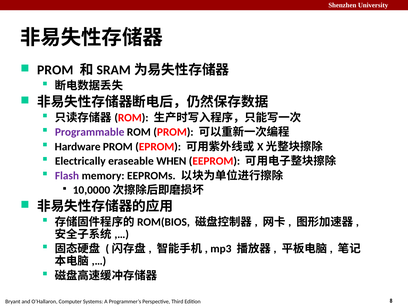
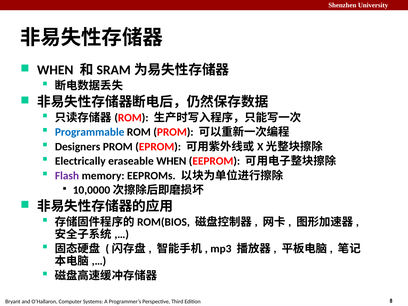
PROM at (55, 70): PROM -> WHEN
Programmable colour: purple -> blue
Hardware: Hardware -> Designers
